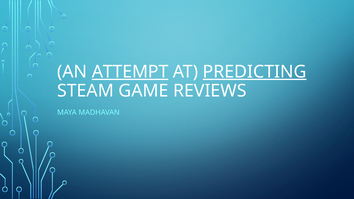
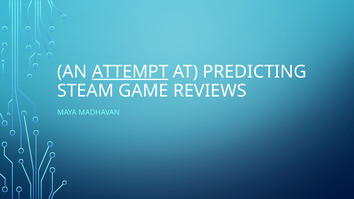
PREDICTING underline: present -> none
